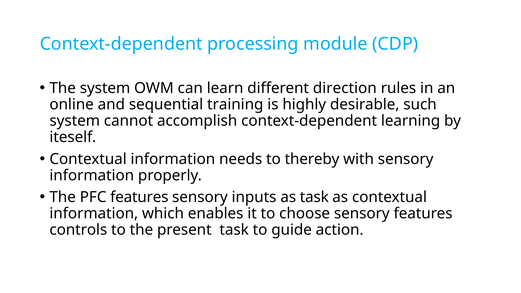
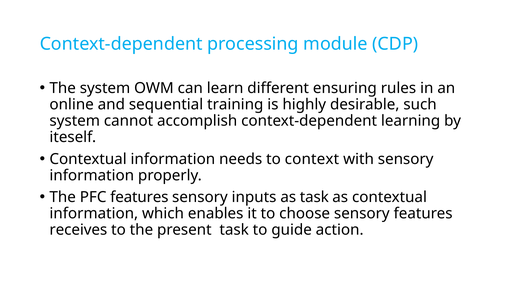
direction: direction -> ensuring
thereby: thereby -> context
controls: controls -> receives
